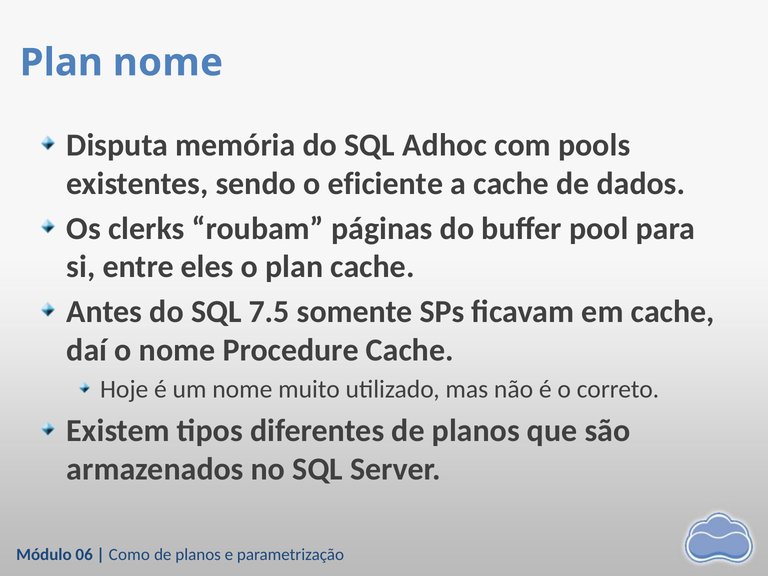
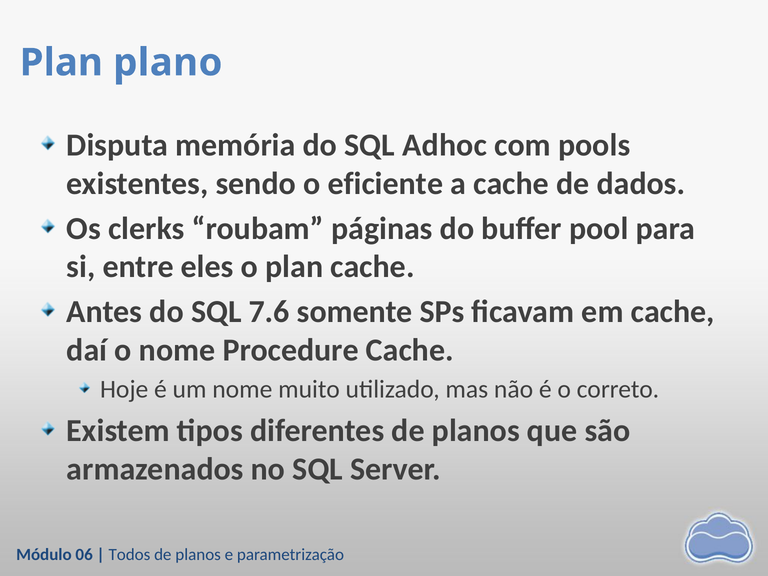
Plan nome: nome -> plano
7.5: 7.5 -> 7.6
Como: Como -> Todos
